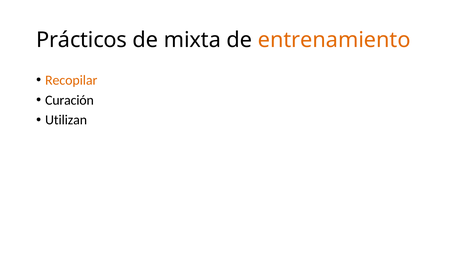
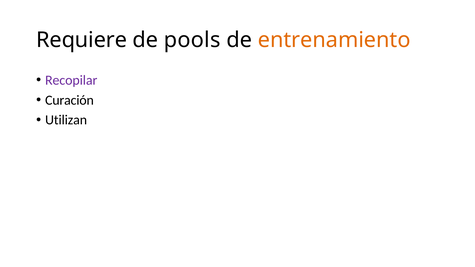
Prácticos: Prácticos -> Requiere
mixta: mixta -> pools
Recopilar colour: orange -> purple
